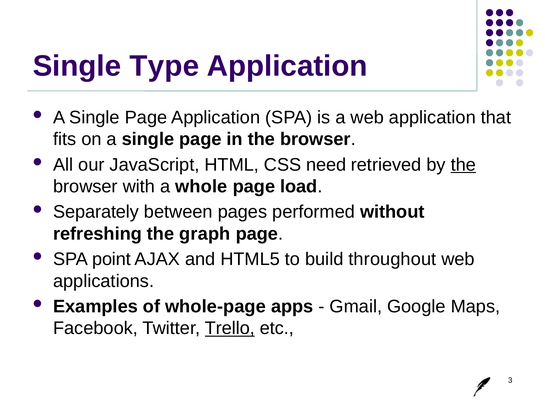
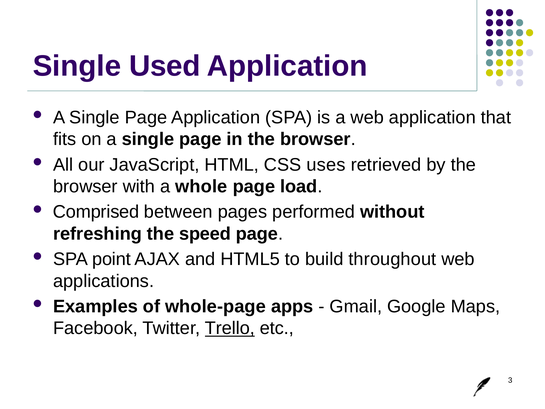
Type: Type -> Used
need: need -> uses
the at (463, 165) underline: present -> none
Separately: Separately -> Comprised
graph: graph -> speed
